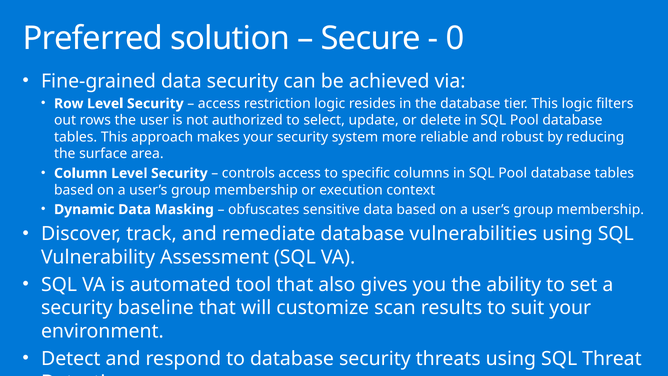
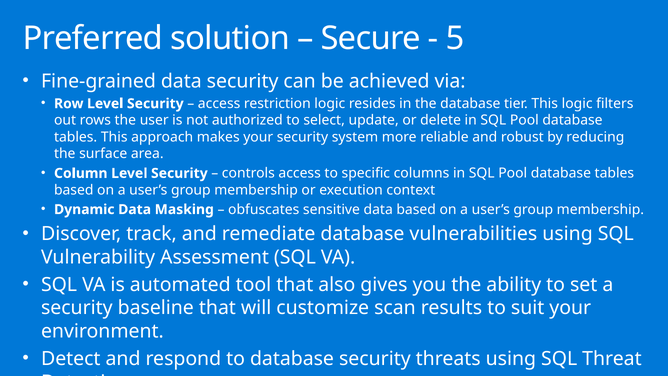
0: 0 -> 5
